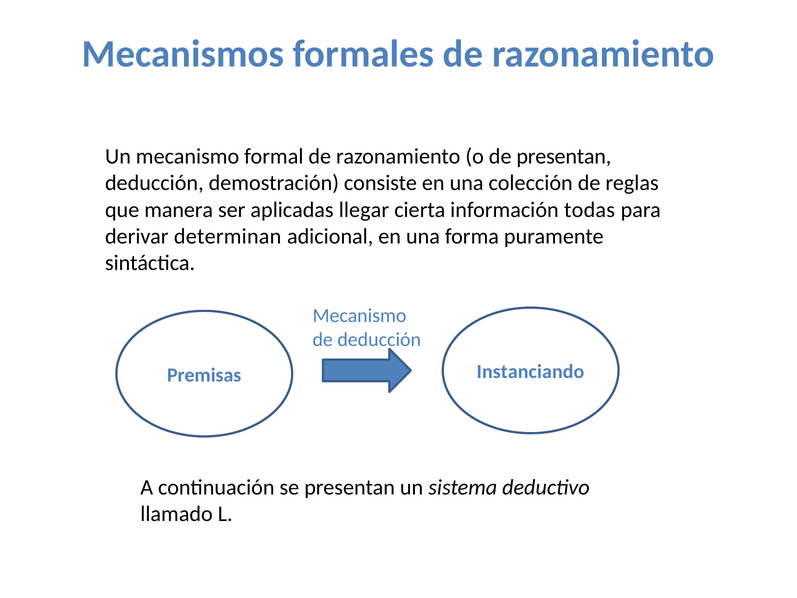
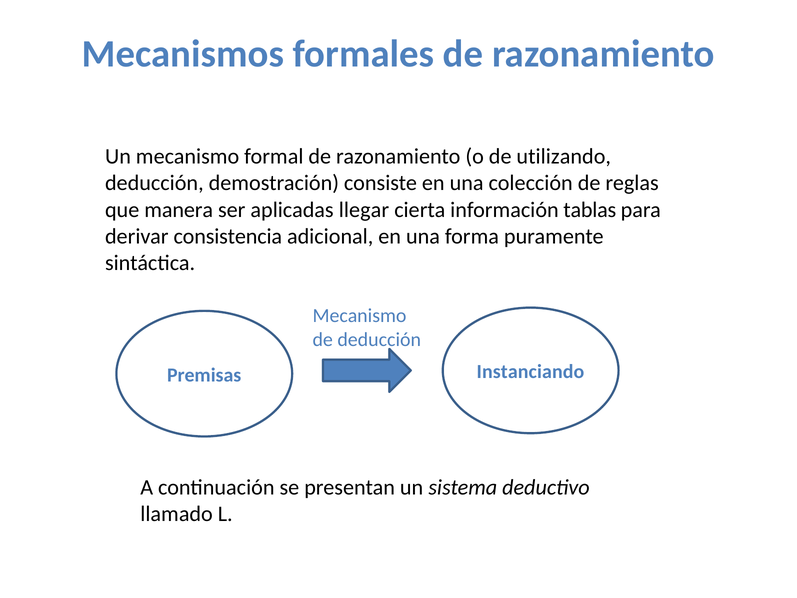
de presentan: presentan -> utilizando
todas: todas -> tablas
determinan: determinan -> consistencia
